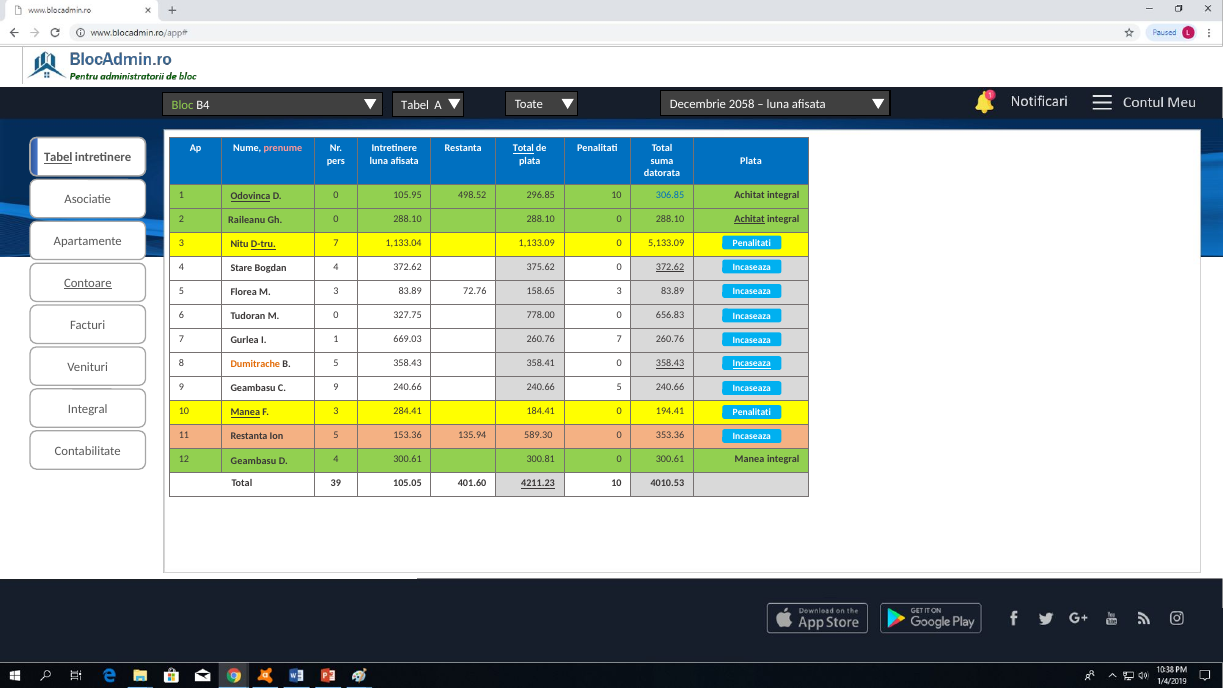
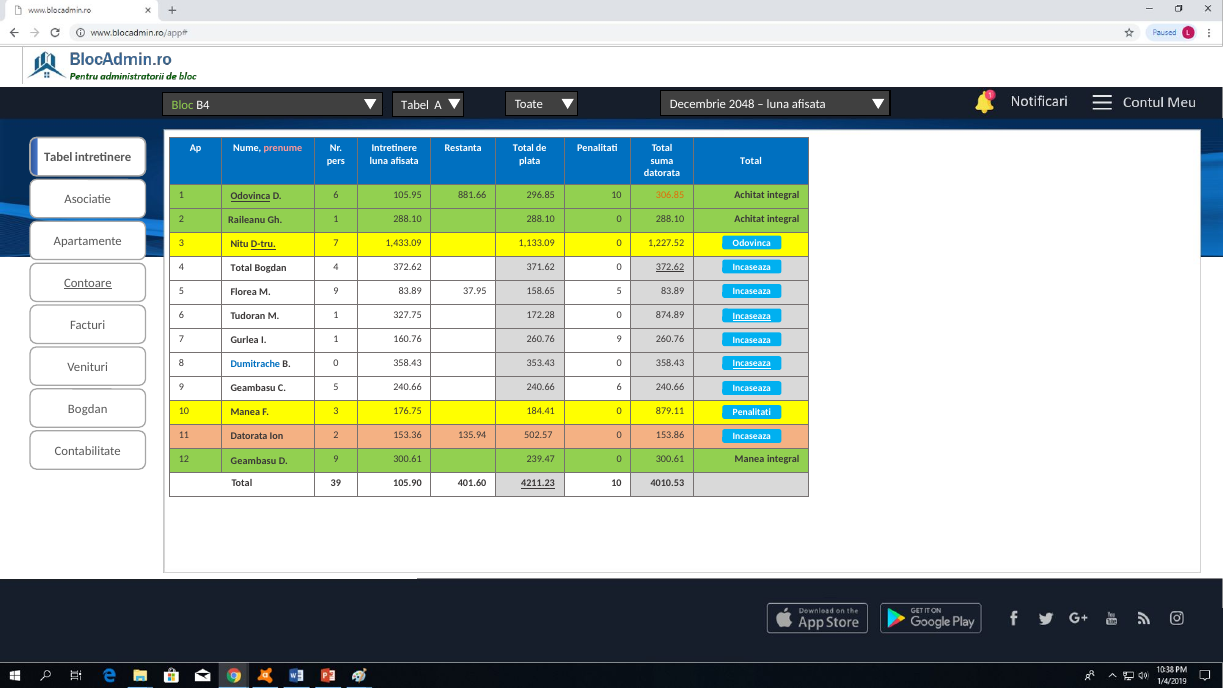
2058: 2058 -> 2048
Total at (523, 148) underline: present -> none
Tabel at (58, 158) underline: present -> none
Plata at (751, 161): Plata -> Total
D 0: 0 -> 6
498.52: 498.52 -> 881.66
306.85 colour: blue -> orange
Gh 0: 0 -> 1
Achitat at (750, 219) underline: present -> none
1,133.04: 1,133.04 -> 1,433.09
5,133.09: 5,133.09 -> 1,227.52
Penalitati at (752, 243): Penalitati -> Odovinca
4 Stare: Stare -> Total
375.62: 375.62 -> 371.62
M 3: 3 -> 9
72.76: 72.76 -> 37.95
158.65 3: 3 -> 5
M 0: 0 -> 1
778.00: 778.00 -> 172.28
656.83: 656.83 -> 874.89
Incaseaza at (752, 316) underline: none -> present
669.03: 669.03 -> 160.76
260.76 7: 7 -> 9
Dumitrache colour: orange -> blue
B 5: 5 -> 0
358.41: 358.41 -> 353.43
358.43 at (670, 363) underline: present -> none
C 9: 9 -> 5
240.66 5: 5 -> 6
Integral at (88, 409): Integral -> Bogdan
Manea at (245, 413) underline: present -> none
284.41: 284.41 -> 176.75
194.41: 194.41 -> 879.11
11 Restanta: Restanta -> Datorata
Ion 5: 5 -> 2
589.30: 589.30 -> 502.57
353.36: 353.36 -> 153.86
D 4: 4 -> 9
300.81: 300.81 -> 239.47
105.05: 105.05 -> 105.90
